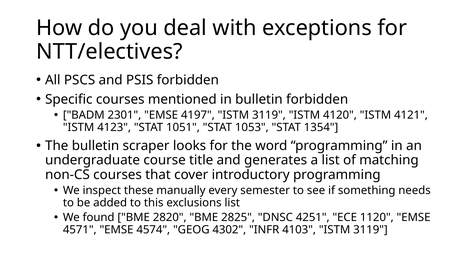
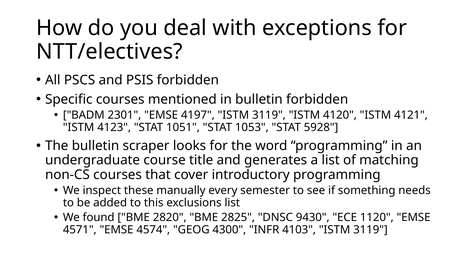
1354: 1354 -> 5928
4251: 4251 -> 9430
4302: 4302 -> 4300
